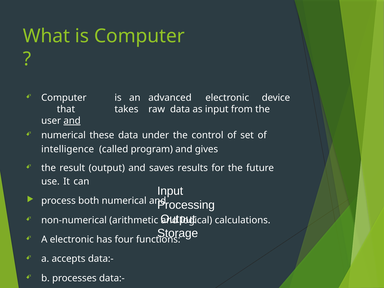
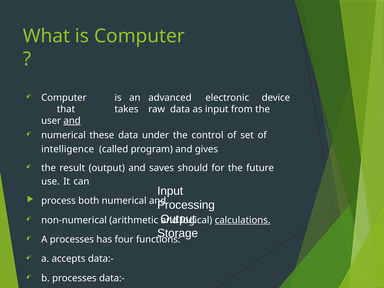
results: results -> should
calculations underline: none -> present
A electronic: electronic -> processes
